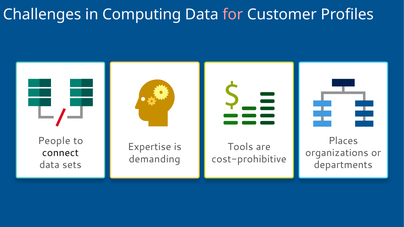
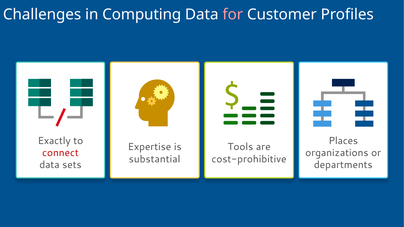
People: People -> Exactly
connect colour: black -> red
demanding: demanding -> substantial
